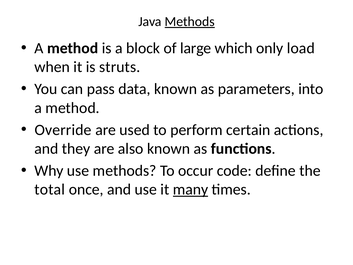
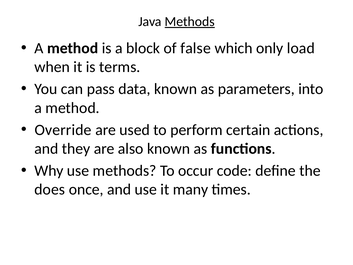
large: large -> false
struts: struts -> terms
total: total -> does
many underline: present -> none
